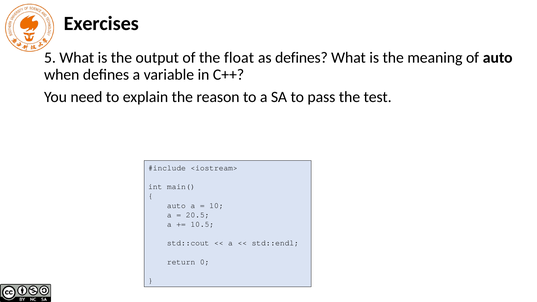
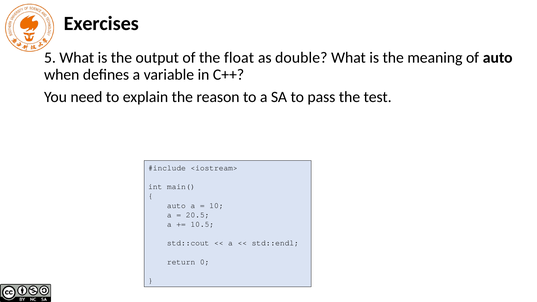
as defines: defines -> double
